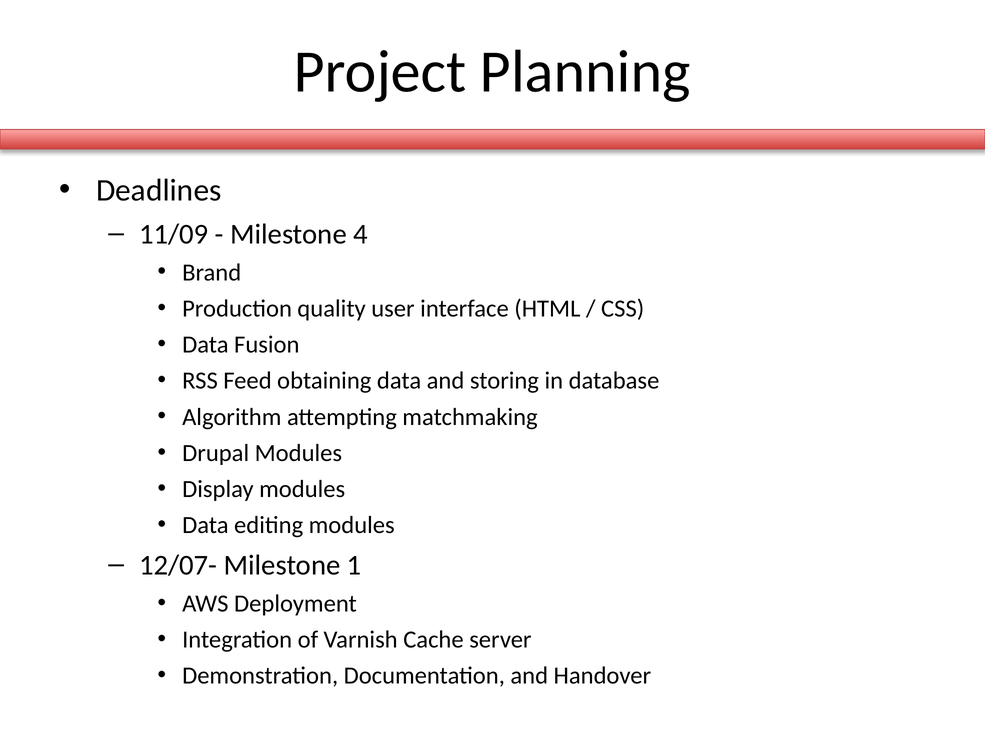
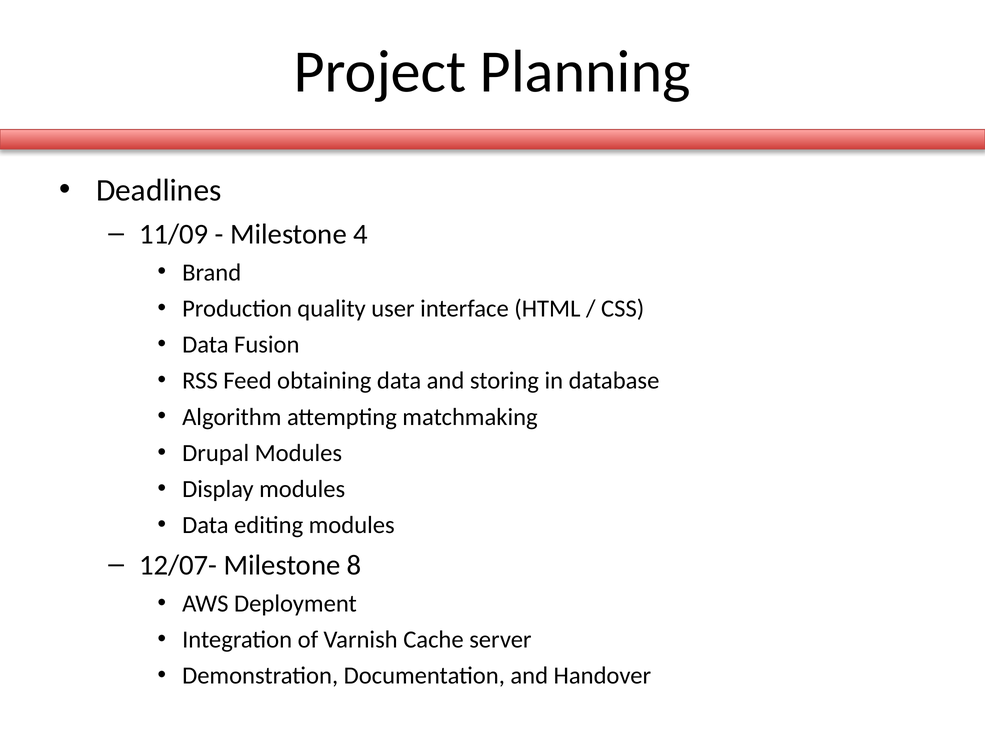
1: 1 -> 8
